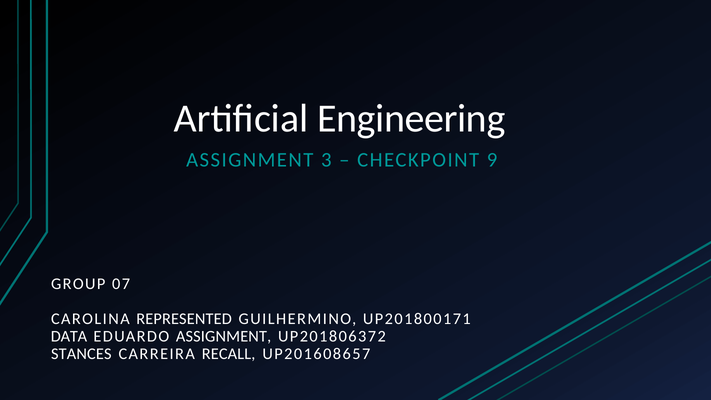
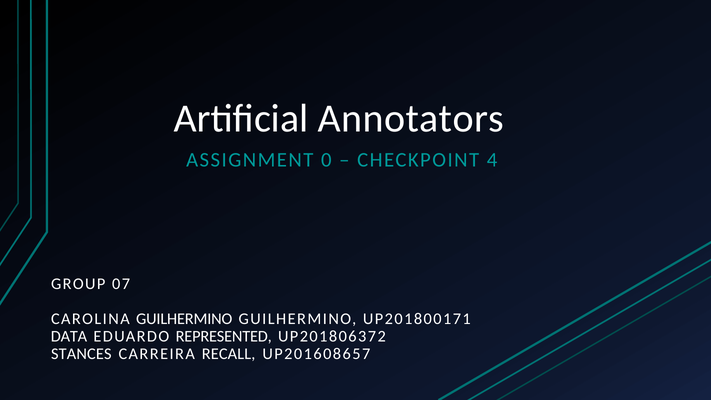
Engineering: Engineering -> Annotators
3: 3 -> 0
9: 9 -> 4
CAROLINA REPRESENTED: REPRESENTED -> GUILHERMINO
EDUARDO ASSIGNMENT: ASSIGNMENT -> REPRESENTED
